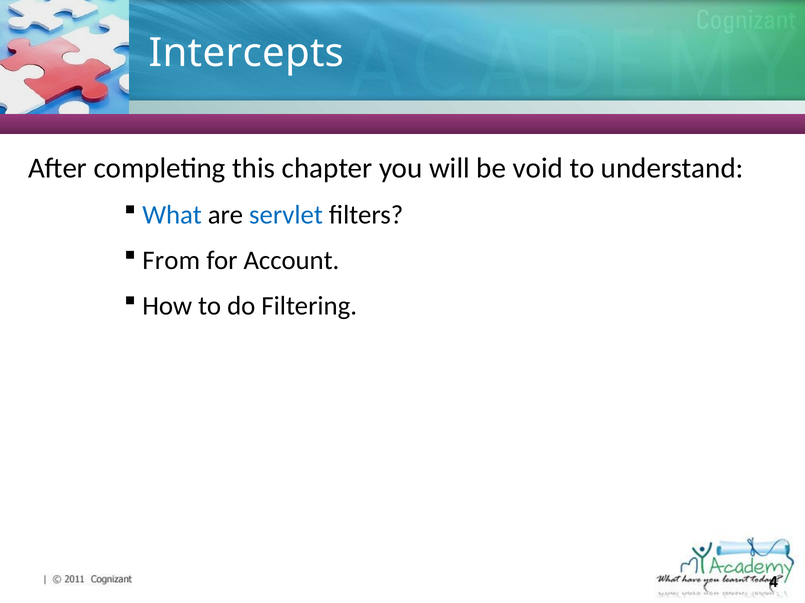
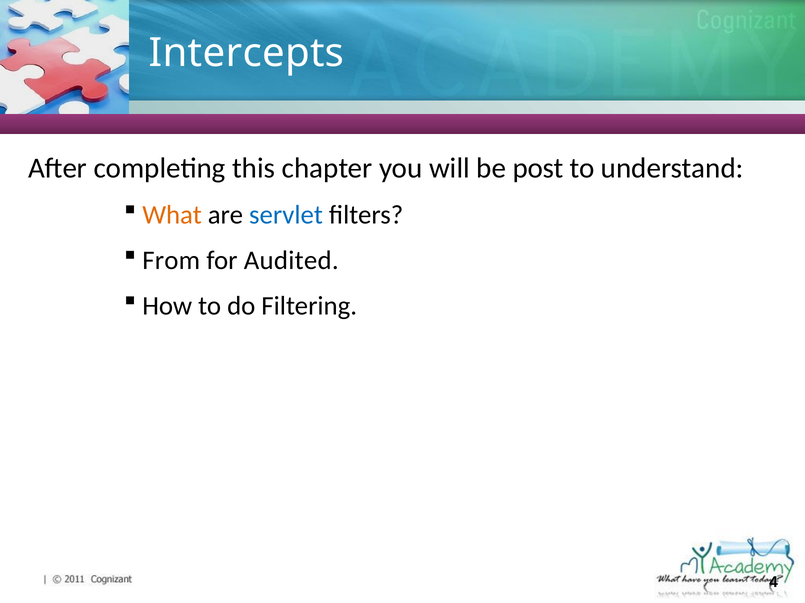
void: void -> post
What colour: blue -> orange
Account: Account -> Audited
